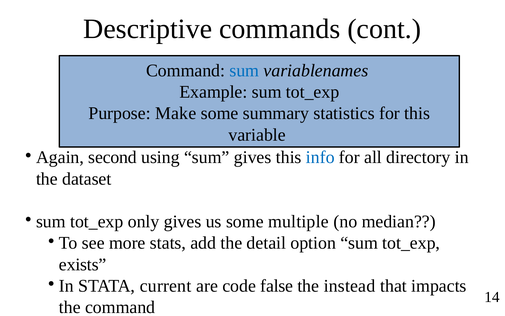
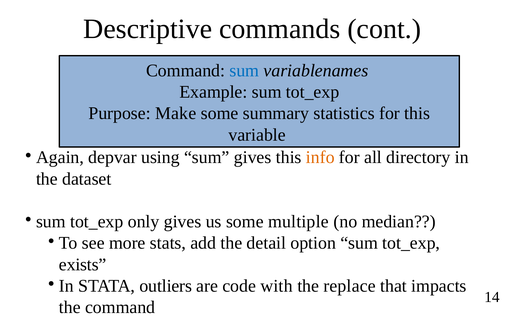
second: second -> depvar
info colour: blue -> orange
current: current -> outliers
false: false -> with
instead: instead -> replace
